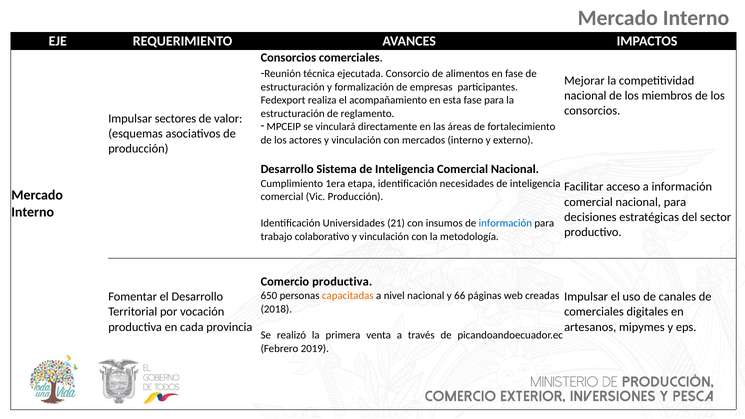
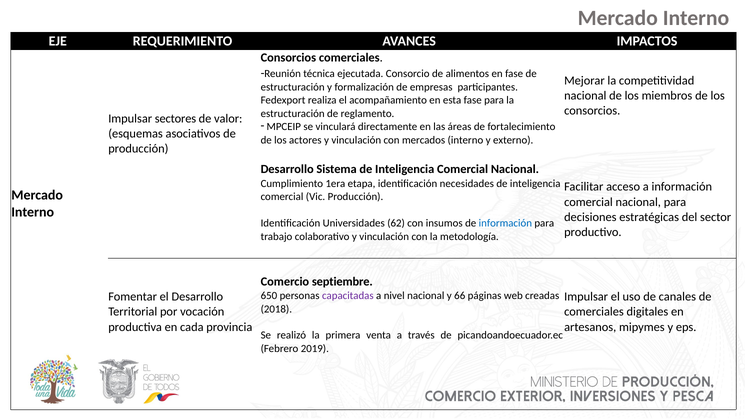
21: 21 -> 62
Comercio productiva: productiva -> septiembre
capacitadas colour: orange -> purple
